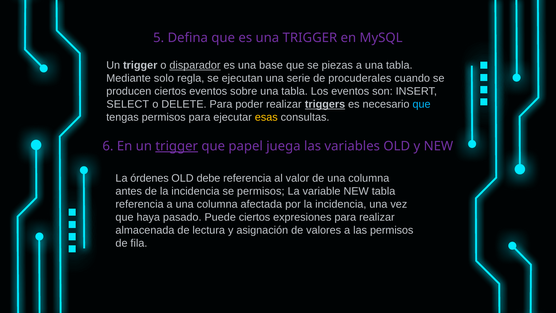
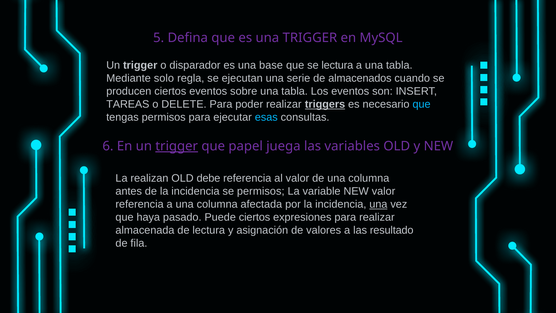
disparador underline: present -> none
se piezas: piezas -> lectura
procuderales: procuderales -> almacenados
SELECT: SELECT -> TAREAS
esas colour: yellow -> light blue
órdenes: órdenes -> realizan
NEW tabla: tabla -> valor
una at (378, 204) underline: none -> present
las permisos: permisos -> resultado
